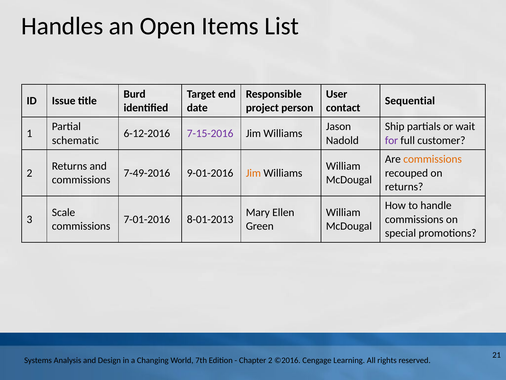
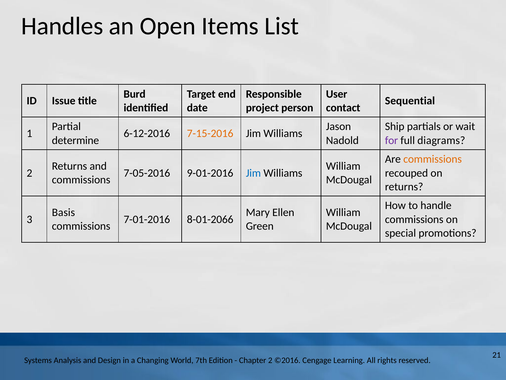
7-15-2016 colour: purple -> orange
schematic: schematic -> determine
customer: customer -> diagrams
7-49-2016: 7-49-2016 -> 7-05-2016
Jim at (253, 173) colour: orange -> blue
Scale: Scale -> Basis
8-01-2013: 8-01-2013 -> 8-01-2066
